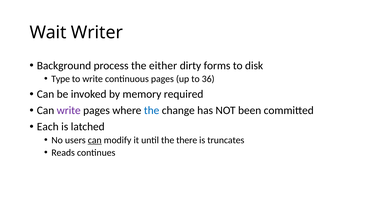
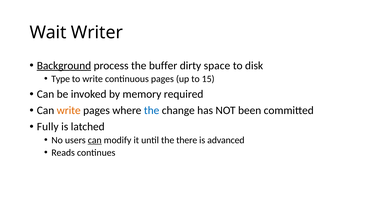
Background underline: none -> present
either: either -> buffer
forms: forms -> space
36: 36 -> 15
write at (69, 111) colour: purple -> orange
Each: Each -> Fully
truncates: truncates -> advanced
